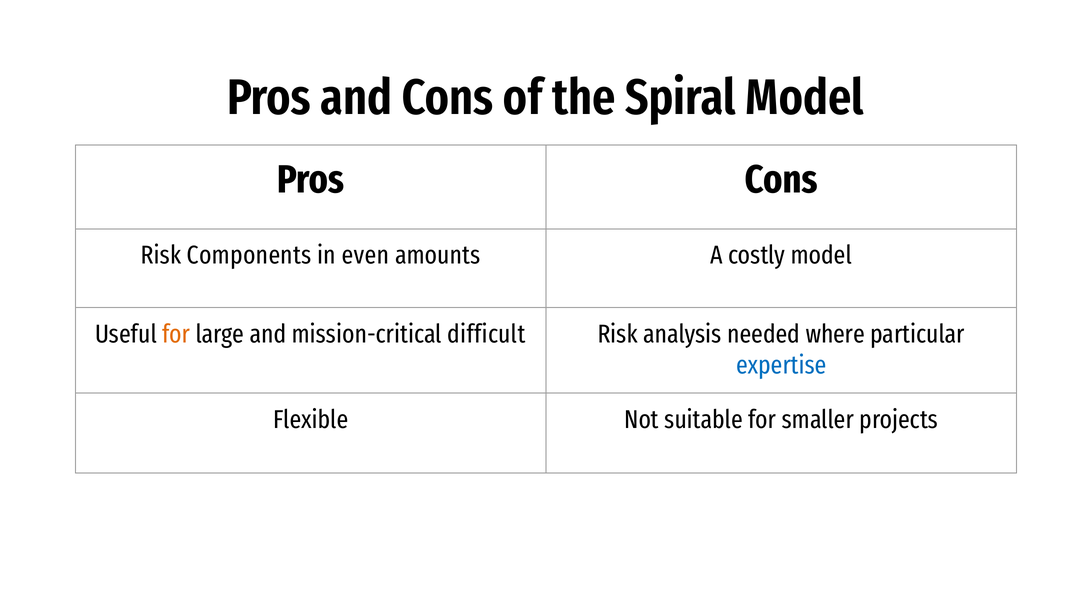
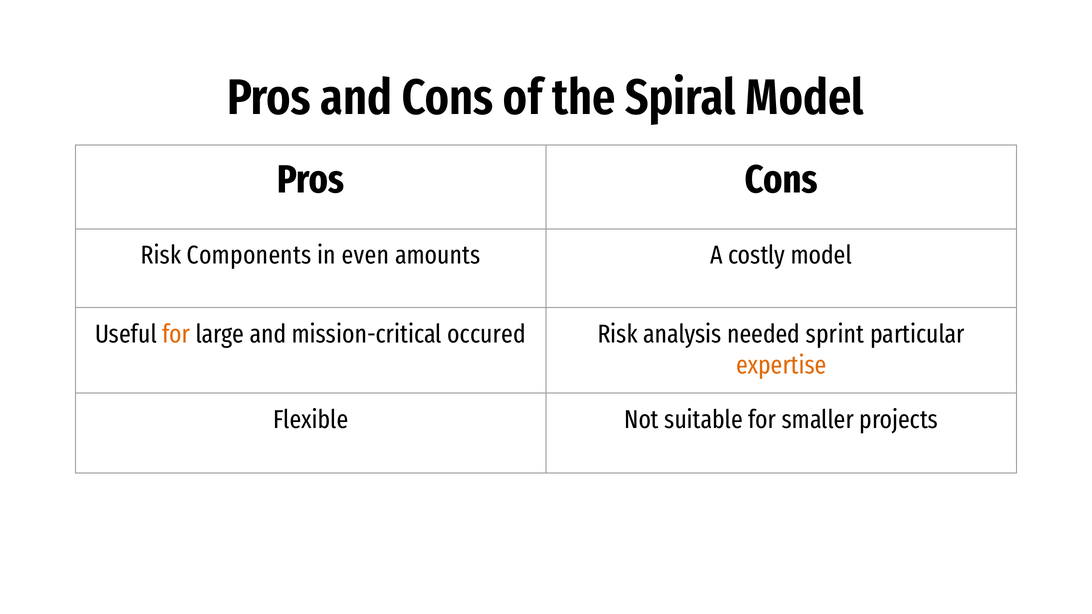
difficult: difficult -> occured
where: where -> sprint
expertise colour: blue -> orange
